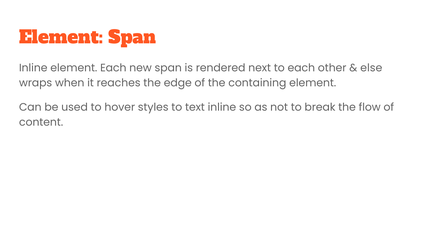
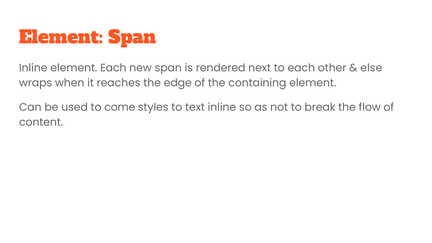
hover: hover -> come
